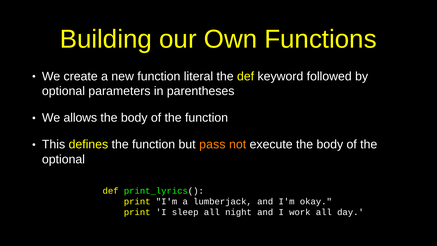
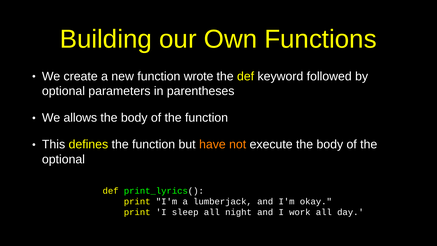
literal: literal -> wrote
pass: pass -> have
